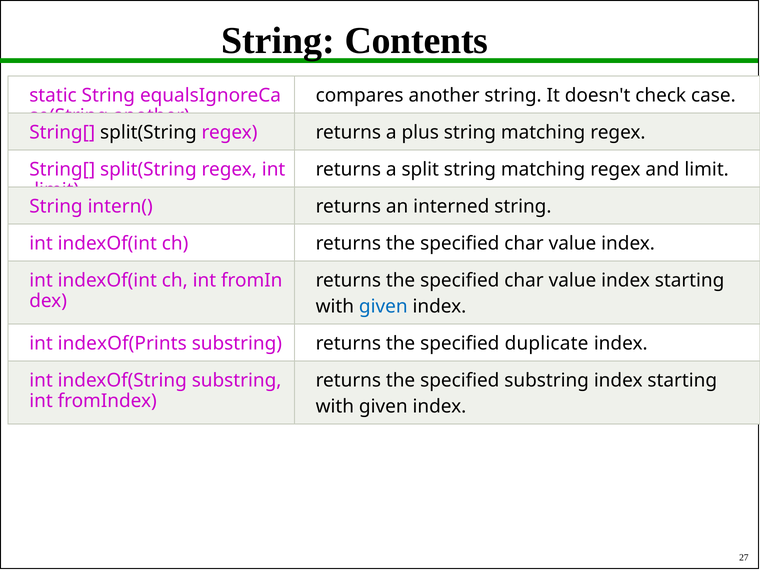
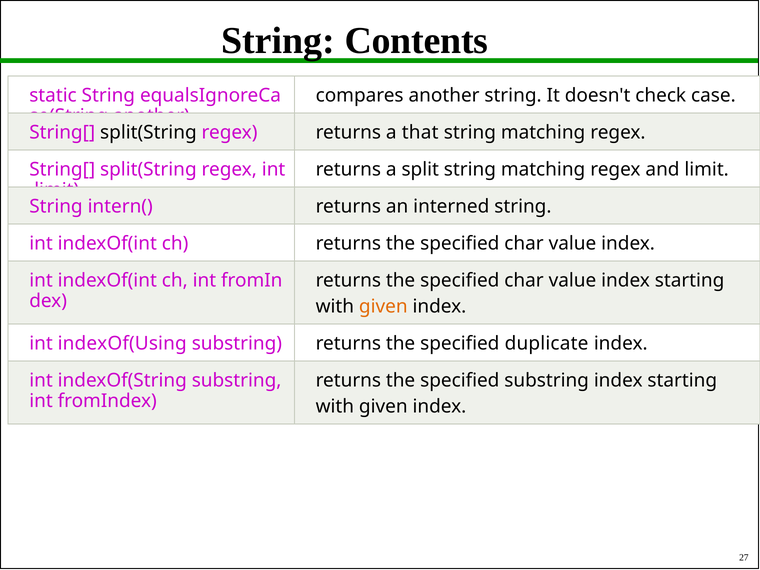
plus: plus -> that
given at (383, 306) colour: blue -> orange
indexOf(Prints: indexOf(Prints -> indexOf(Using
